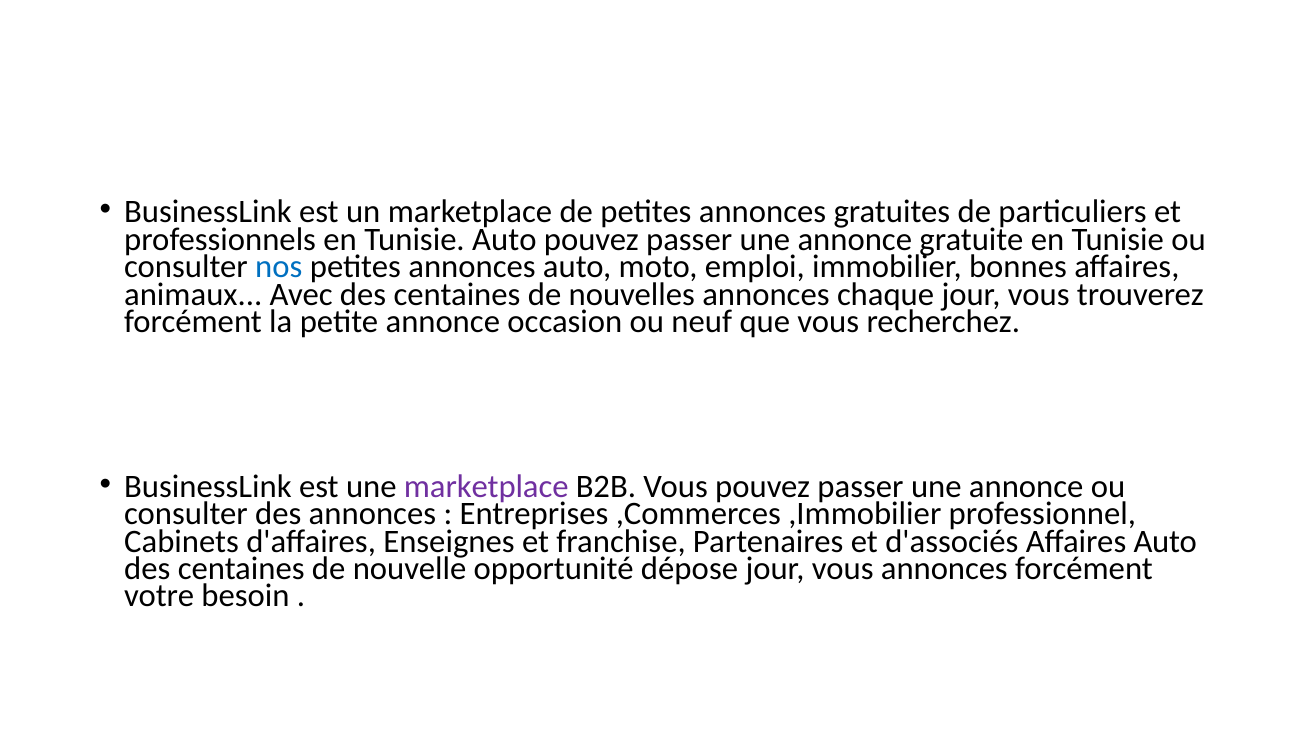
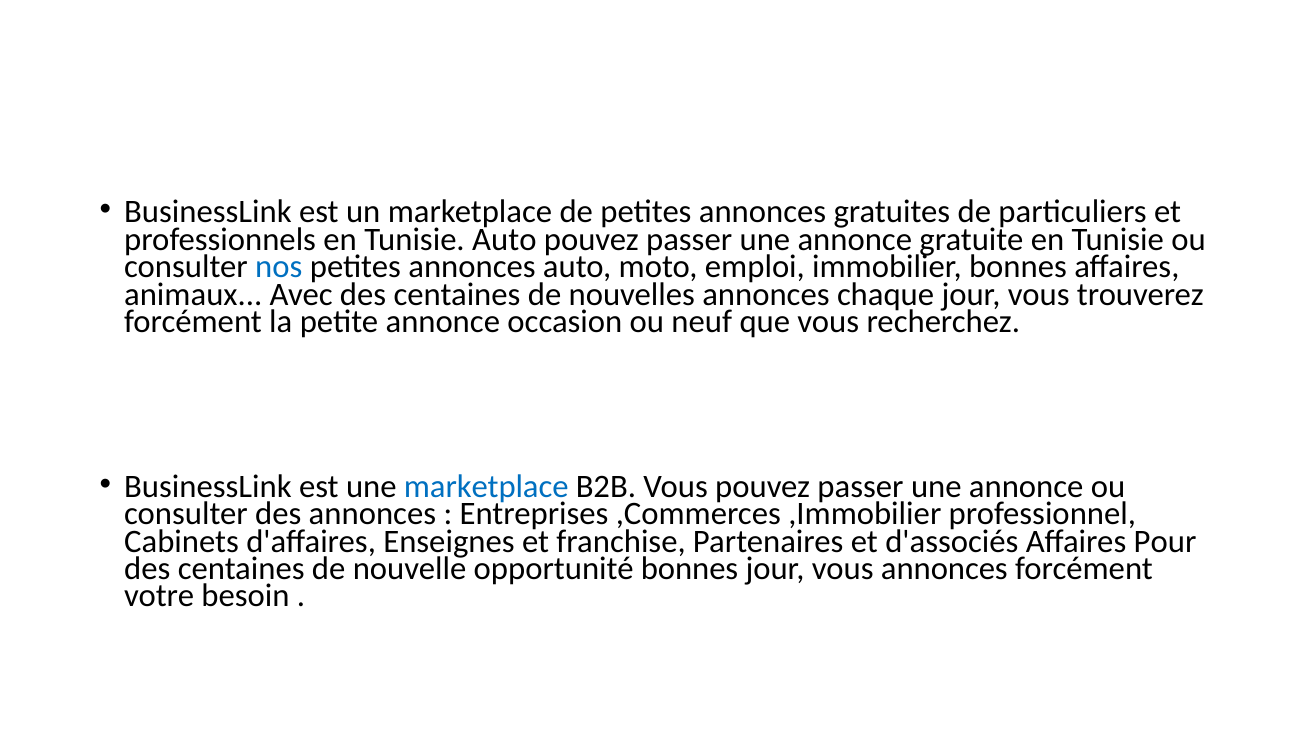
marketplace at (486, 486) colour: purple -> blue
Affaires Auto: Auto -> Pour
opportunité dépose: dépose -> bonnes
